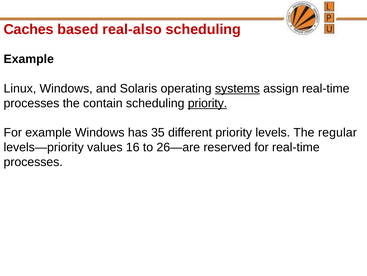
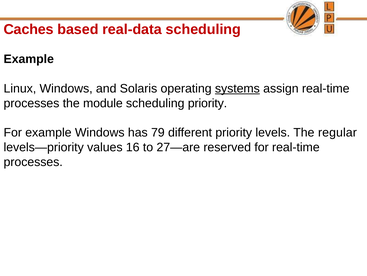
real-also: real-also -> real-data
contain: contain -> module
priority at (207, 103) underline: present -> none
35: 35 -> 79
26—are: 26—are -> 27—are
